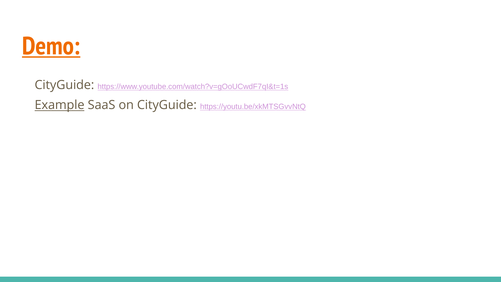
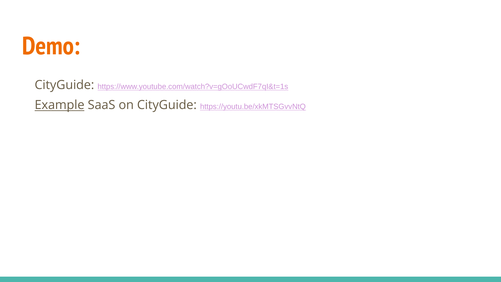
Demo underline: present -> none
